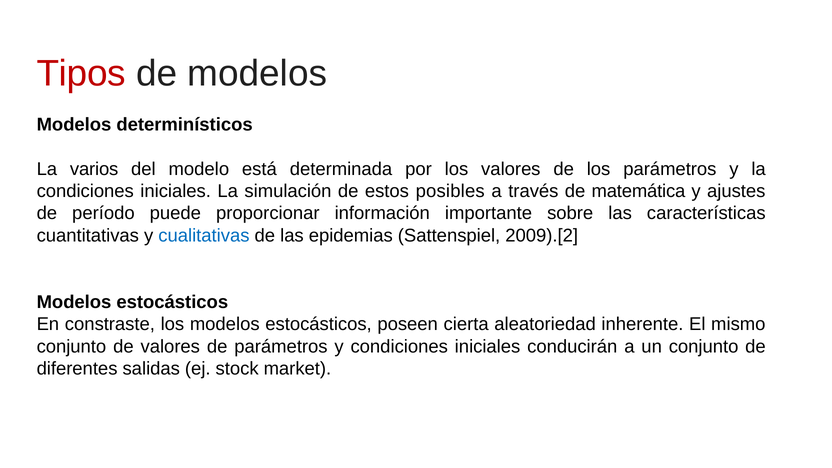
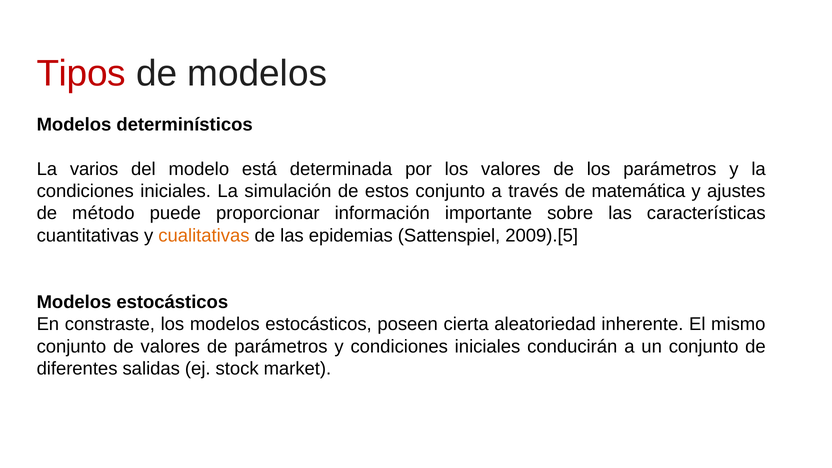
estos posibles: posibles -> conjunto
período: período -> método
cualitativas colour: blue -> orange
2009).[2: 2009).[2 -> 2009).[5
